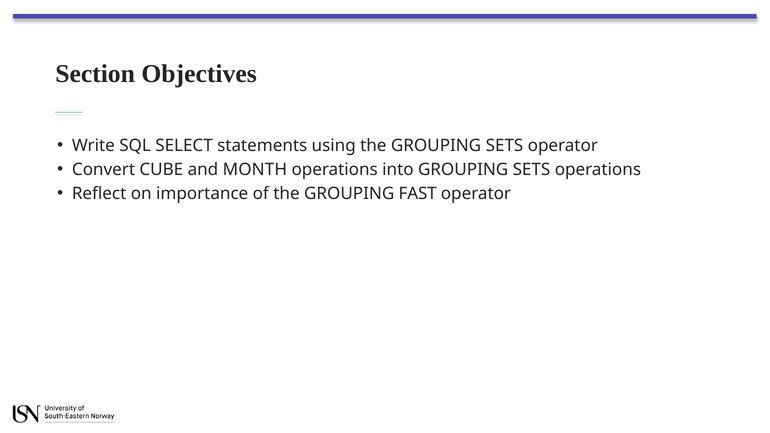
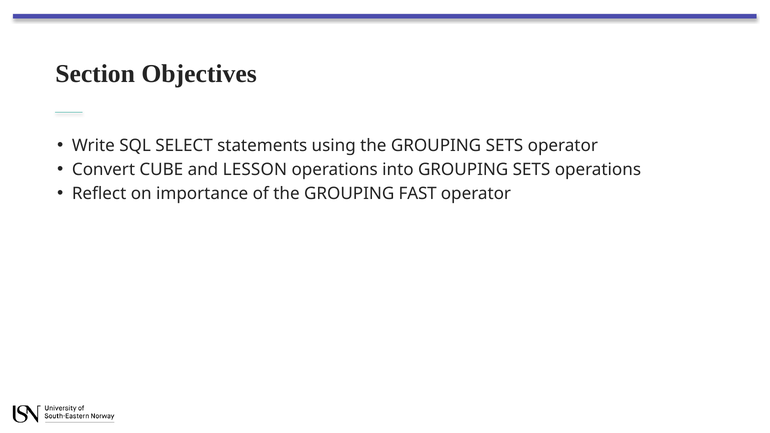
MONTH: MONTH -> LESSON
